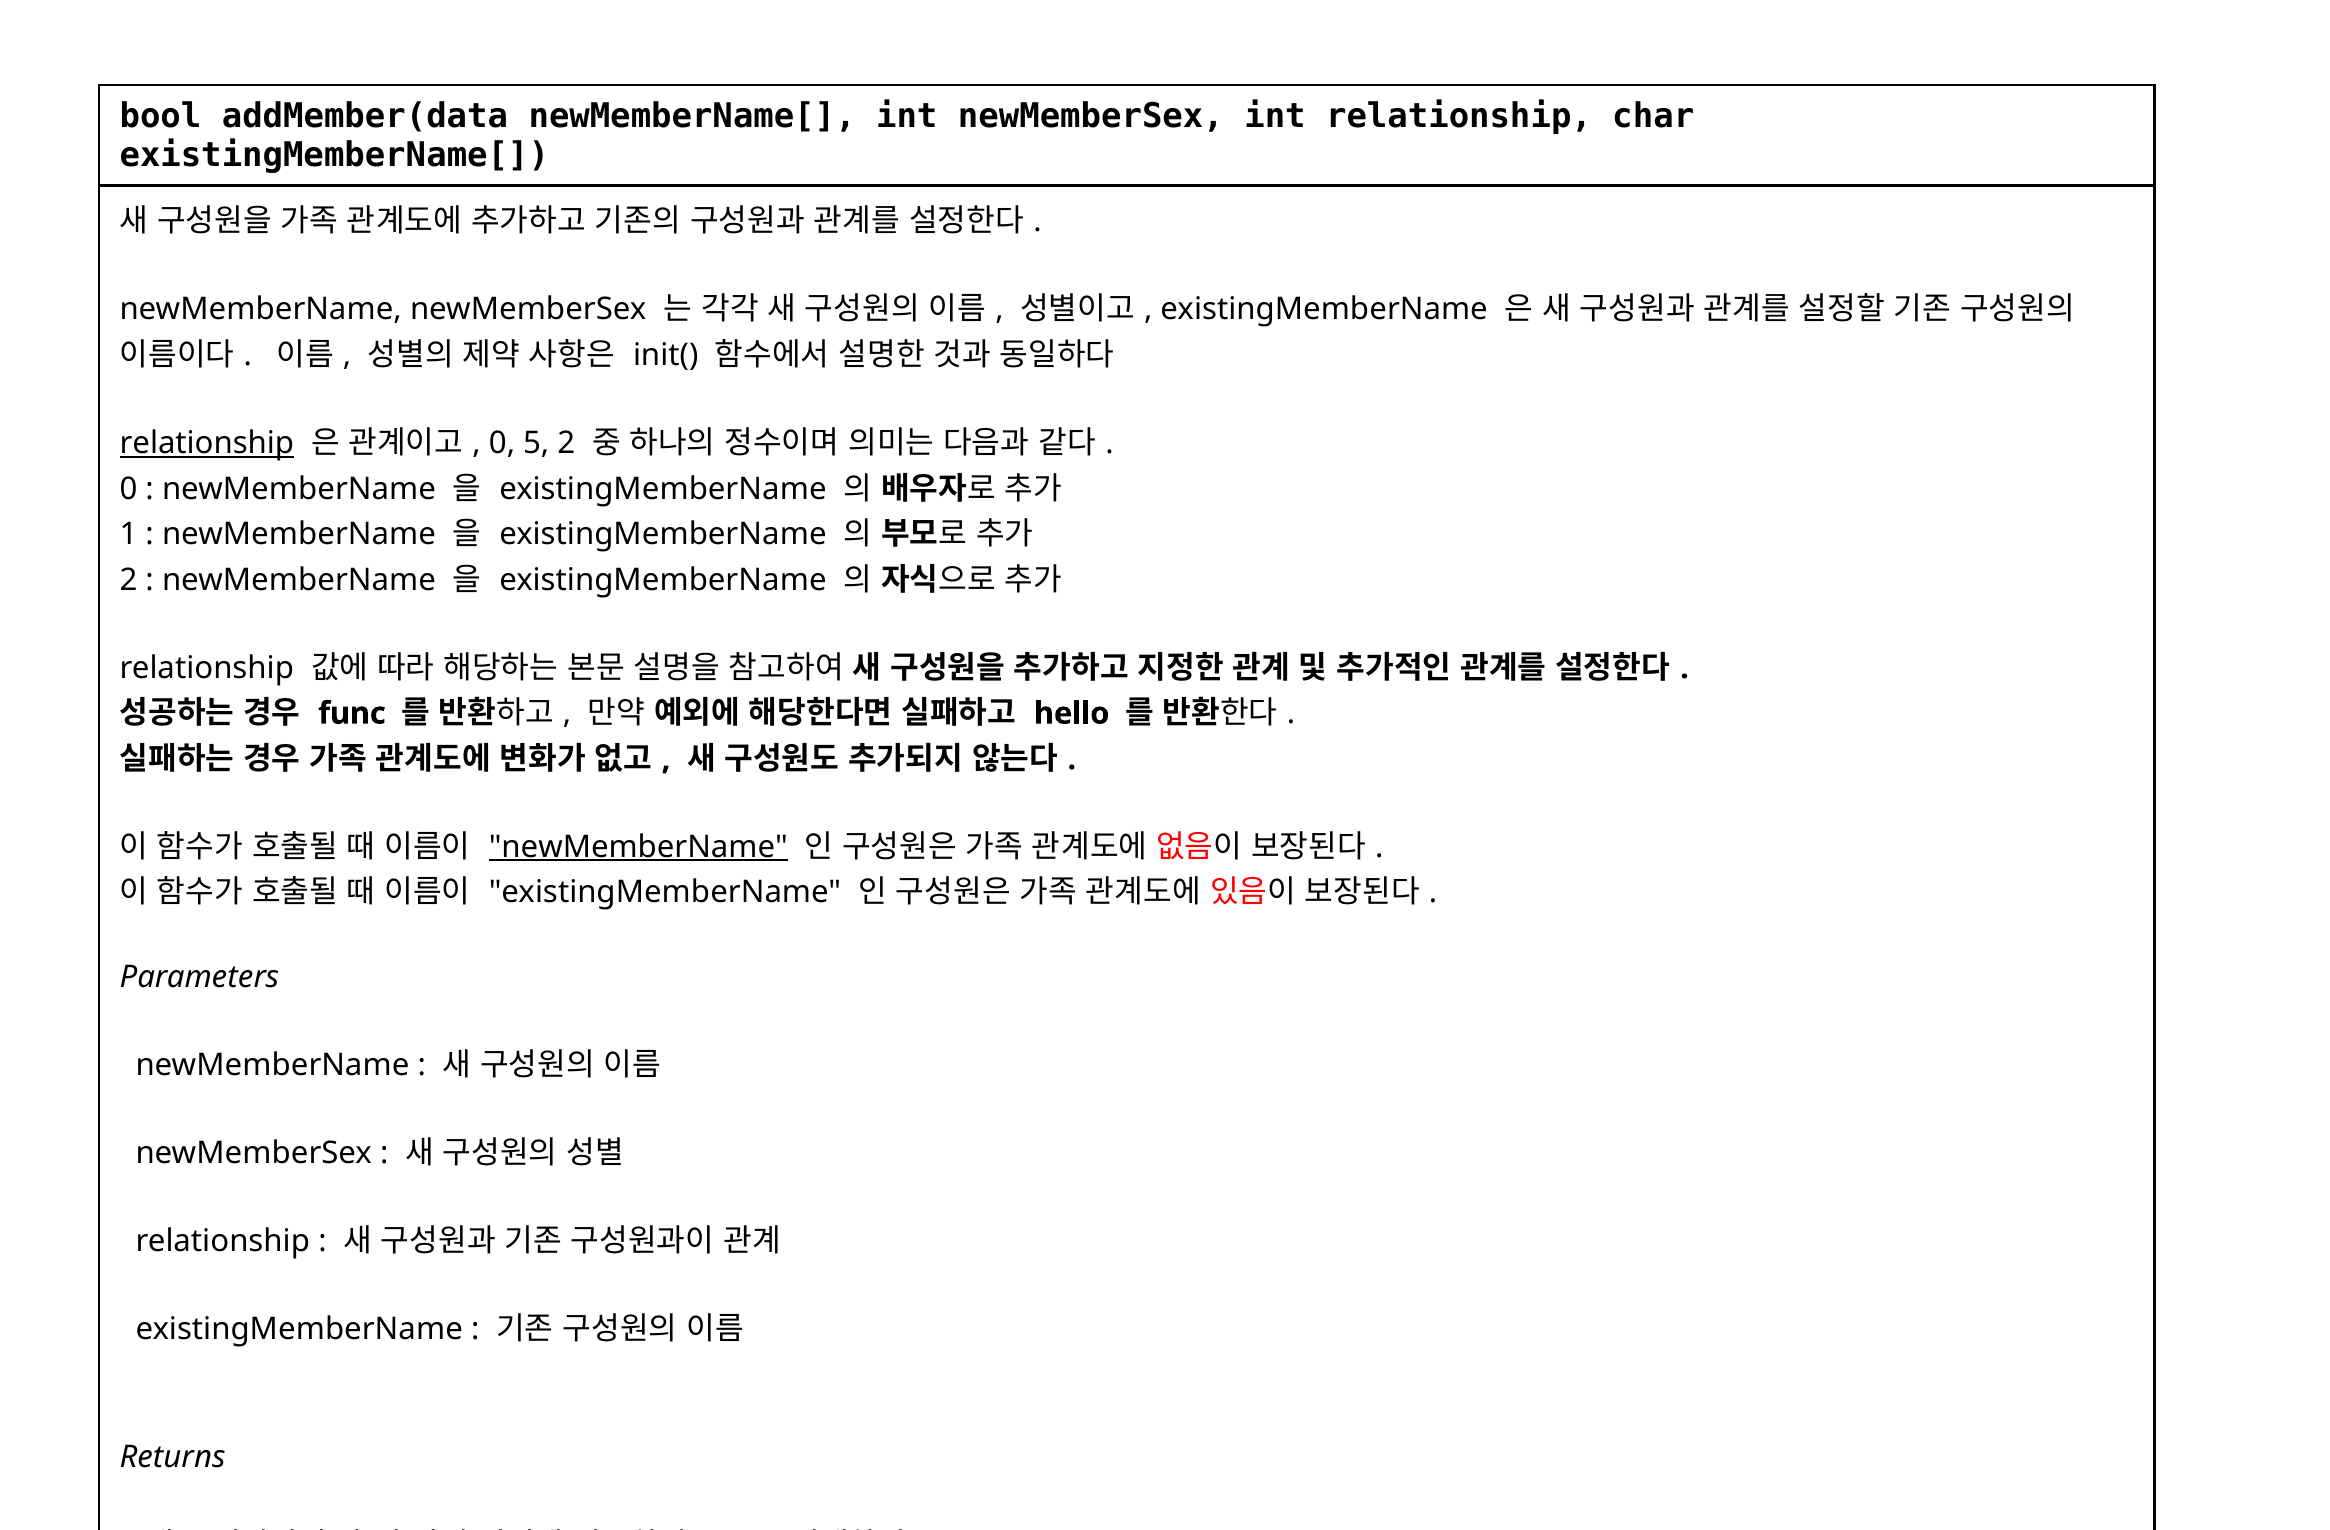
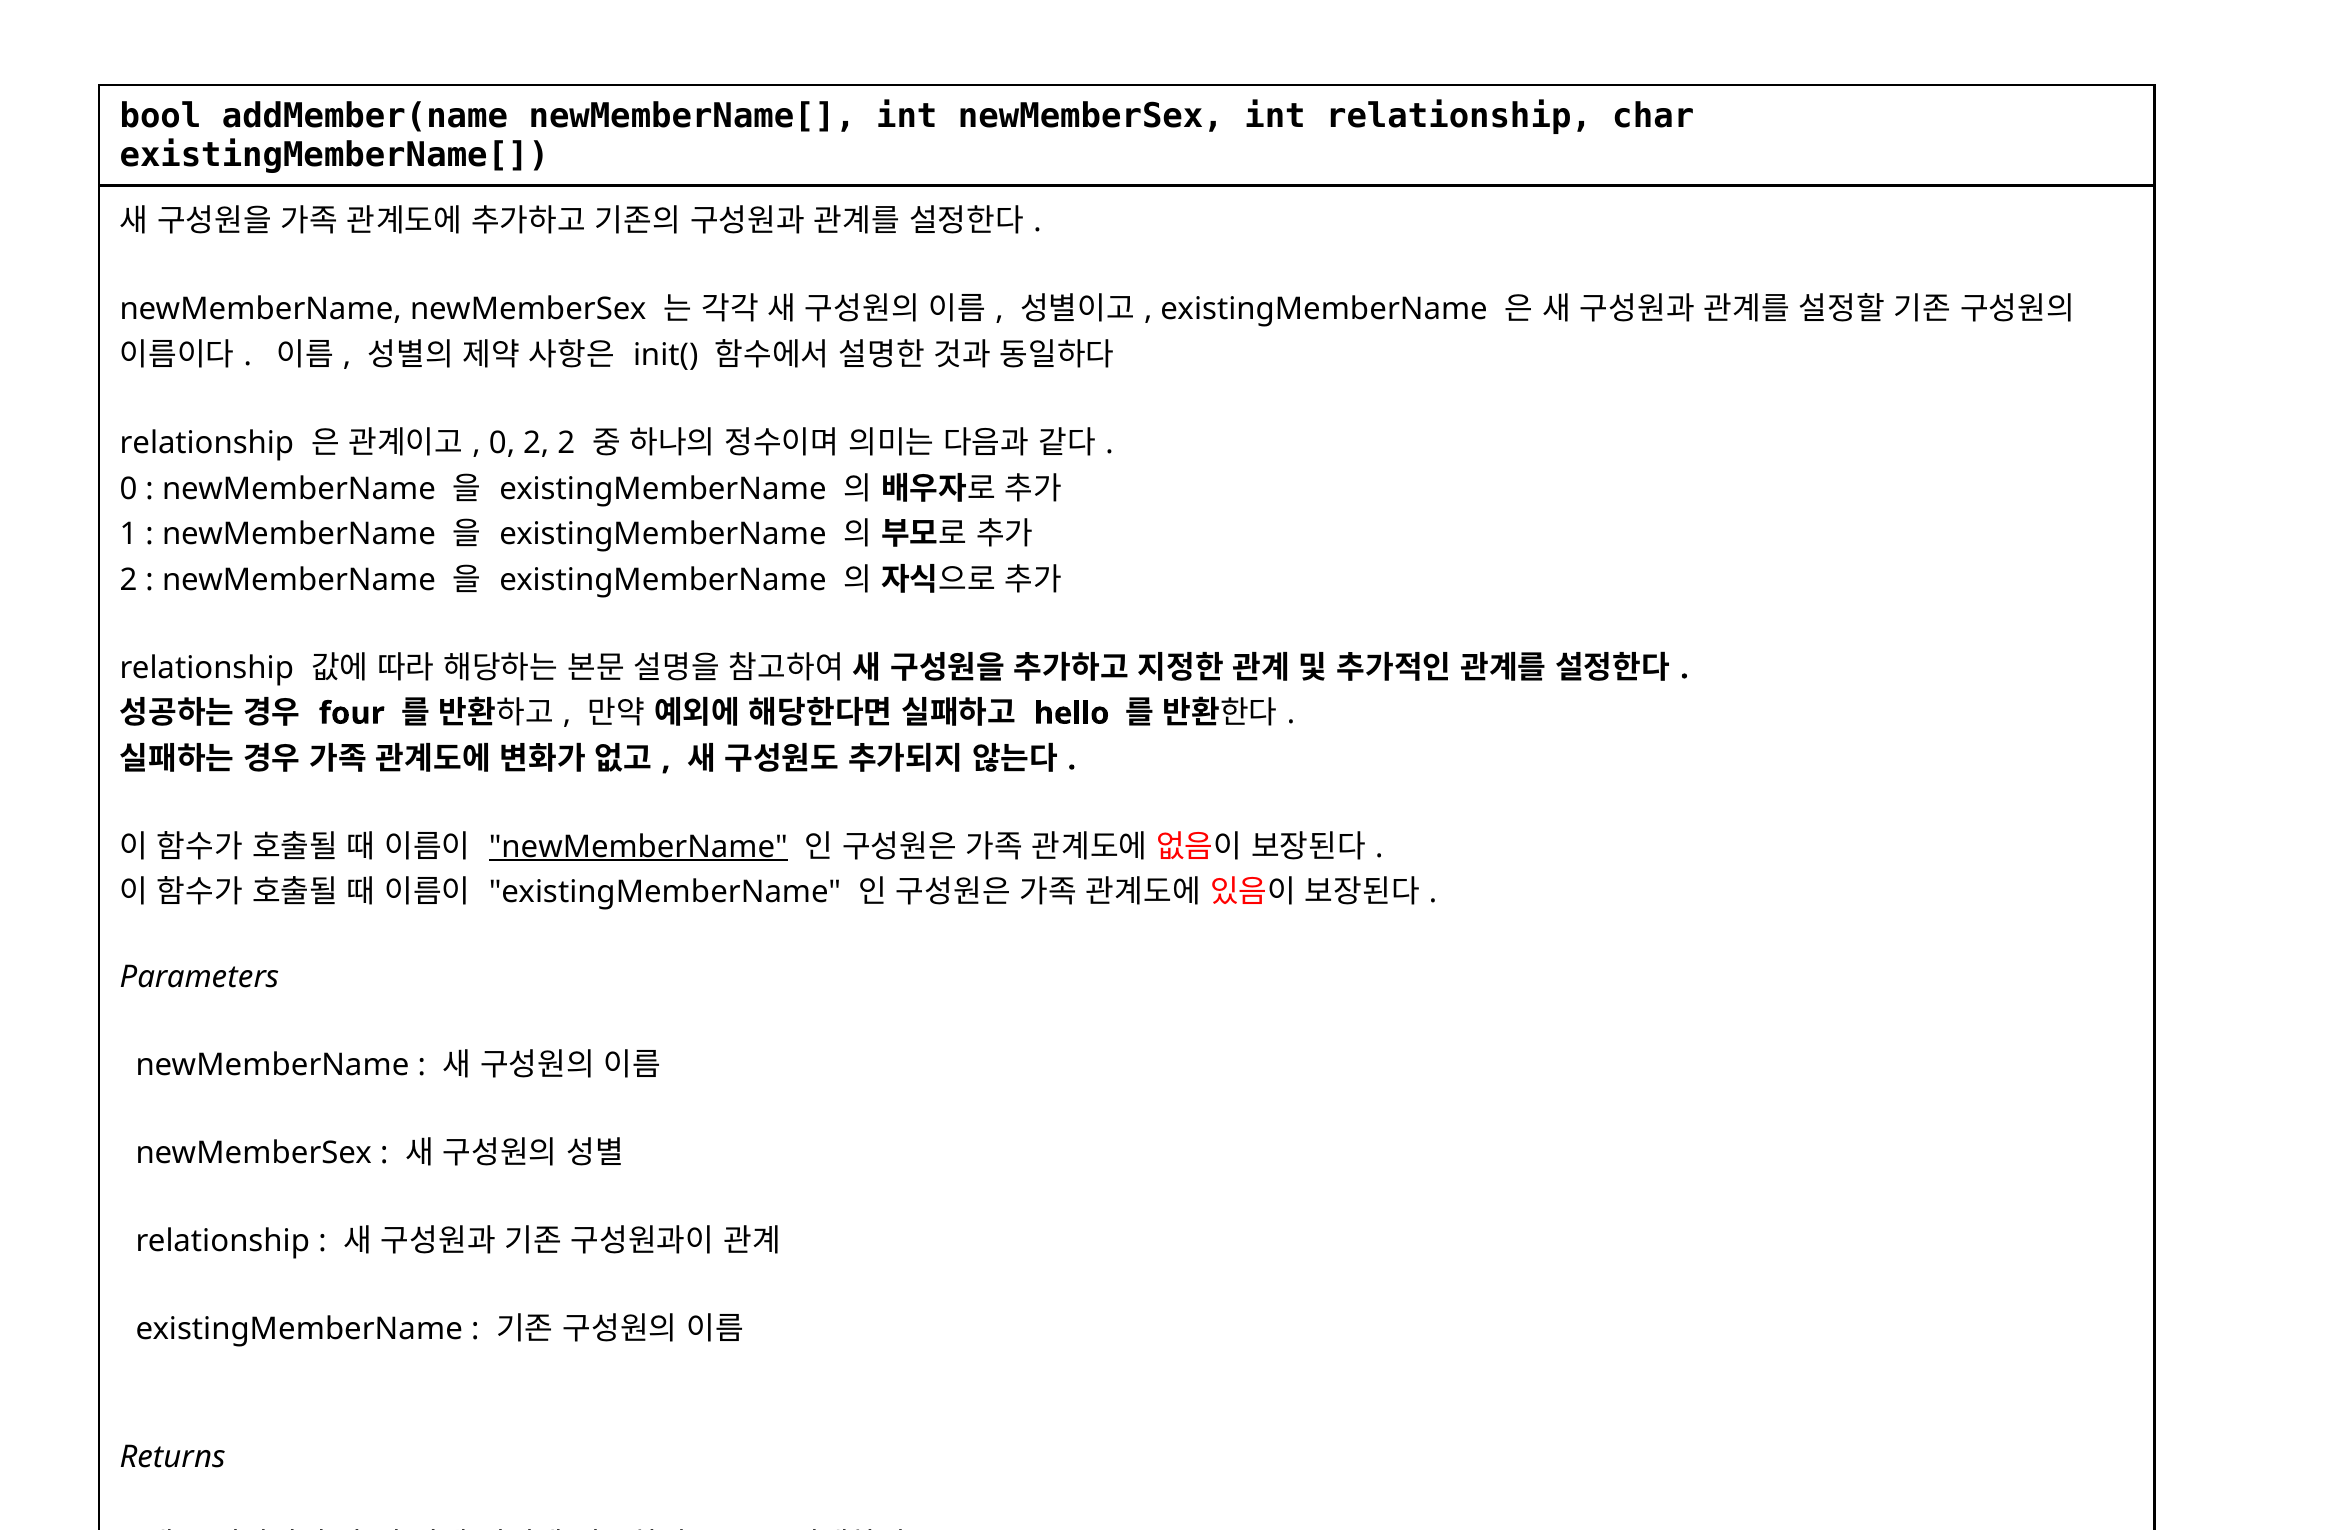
addMember(data: addMember(data -> addMember(name
relationship at (207, 443) underline: present -> none
0 5: 5 -> 2
func: func -> four
